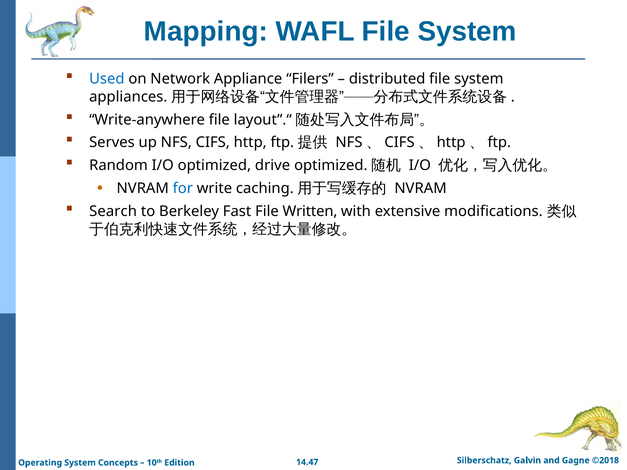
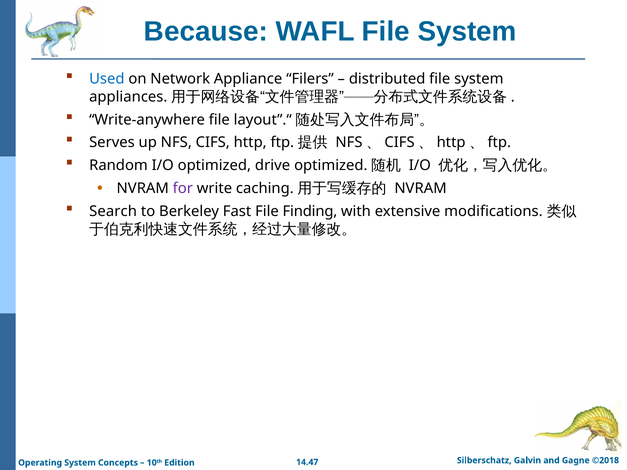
Mapping: Mapping -> Because
for colour: blue -> purple
Written: Written -> Finding
